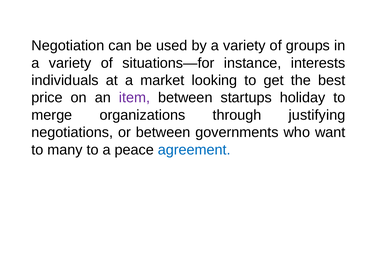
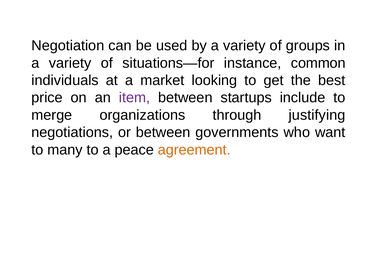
interests: interests -> common
holiday: holiday -> include
agreement colour: blue -> orange
